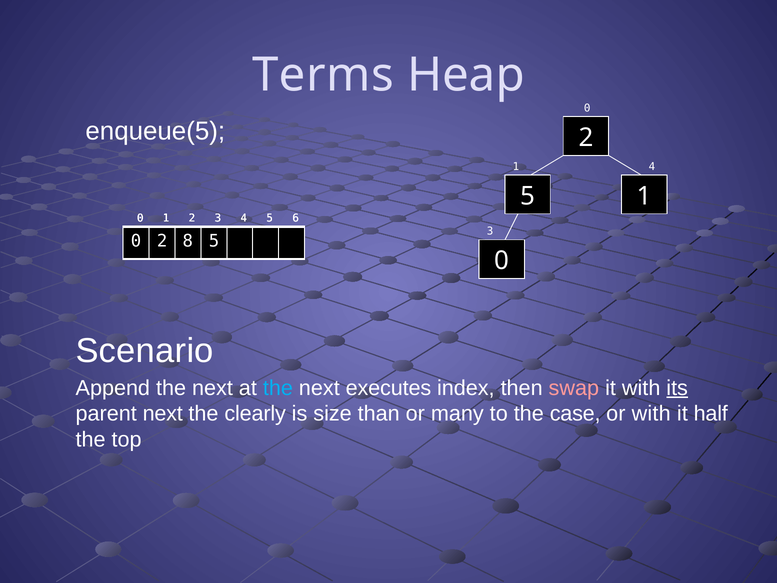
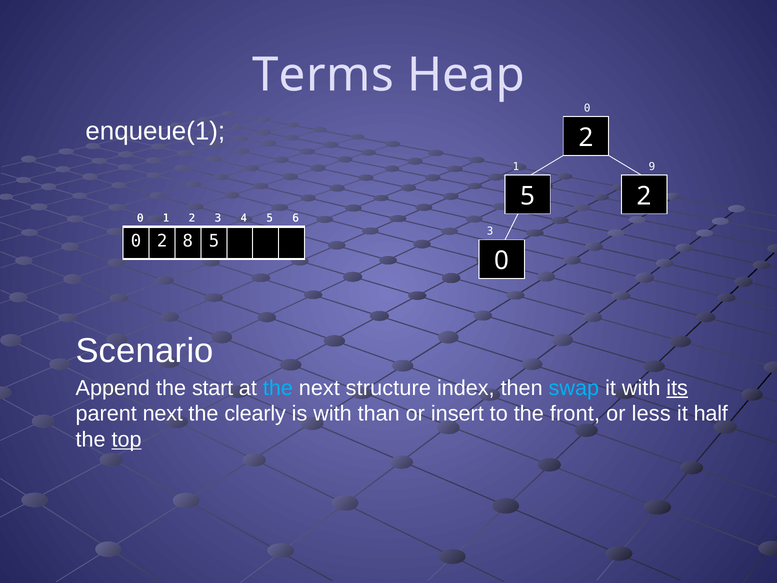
enqueue(5: enqueue(5 -> enqueue(1
1 4: 4 -> 9
5 1: 1 -> 2
Append the next: next -> start
executes: executes -> structure
swap colour: pink -> light blue
is size: size -> with
many: many -> insert
case: case -> front
or with: with -> less
top underline: none -> present
